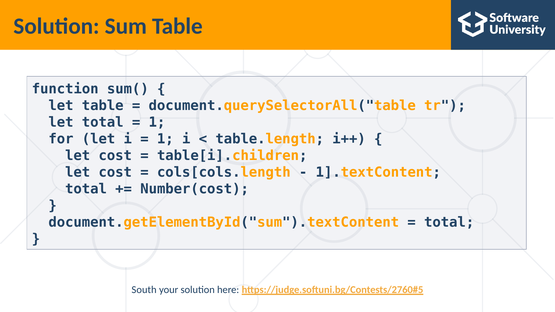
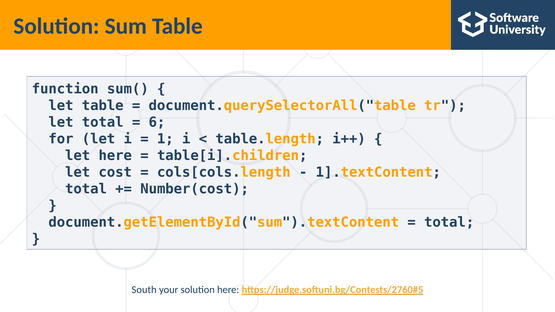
1 at (157, 122): 1 -> 6
cost at (115, 156): cost -> here
